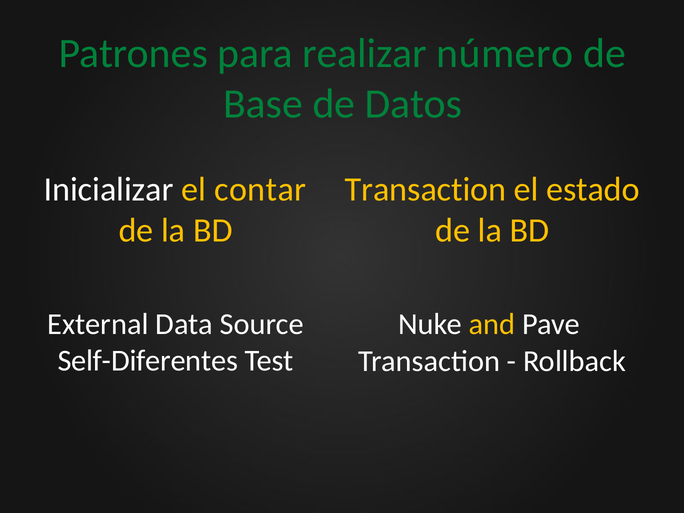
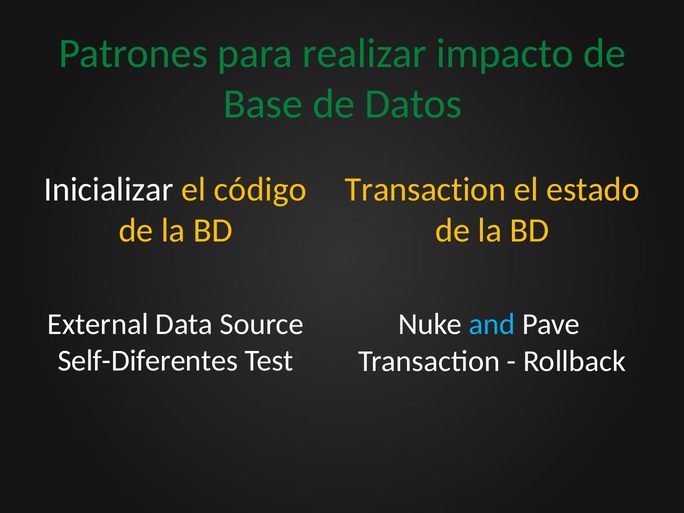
número: número -> impacto
contar: contar -> código
and colour: yellow -> light blue
